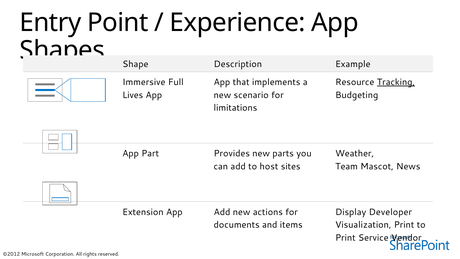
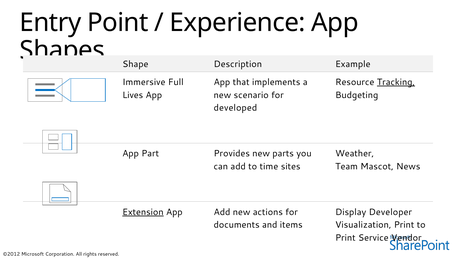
limitations: limitations -> developed
host: host -> time
Extension underline: none -> present
